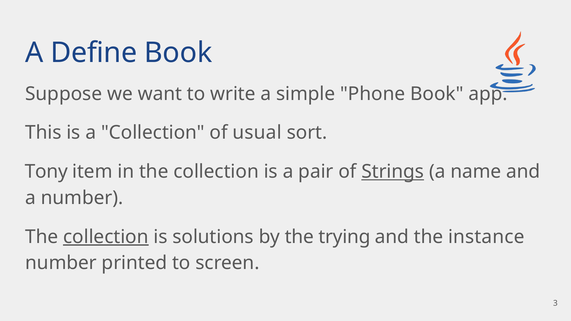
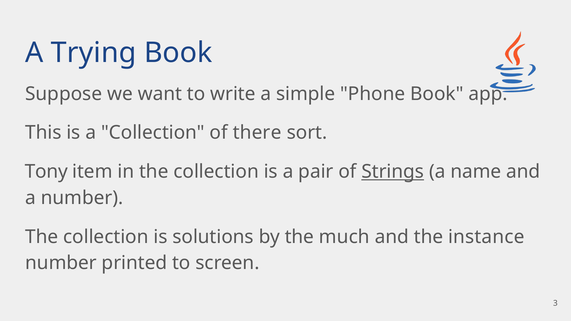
Define: Define -> Trying
usual: usual -> there
collection at (106, 237) underline: present -> none
trying: trying -> much
